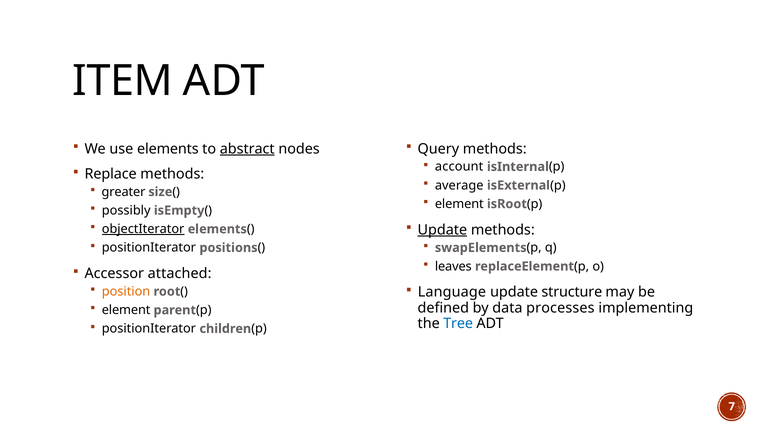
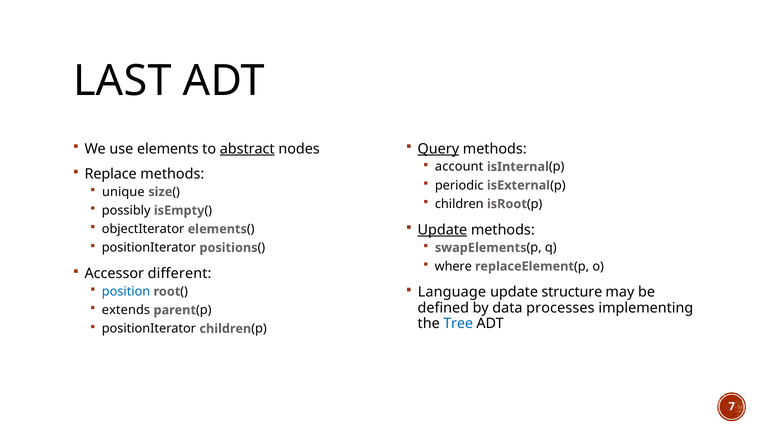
ITEM: ITEM -> LAST
Query underline: none -> present
average: average -> periodic
greater: greater -> unique
element at (459, 204): element -> children
objectIterator underline: present -> none
leaves: leaves -> where
attached: attached -> different
position colour: orange -> blue
element at (126, 310): element -> extends
